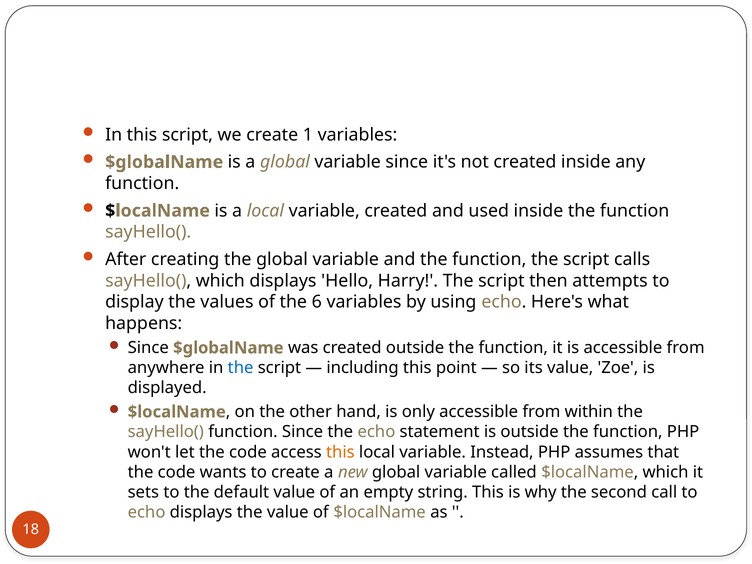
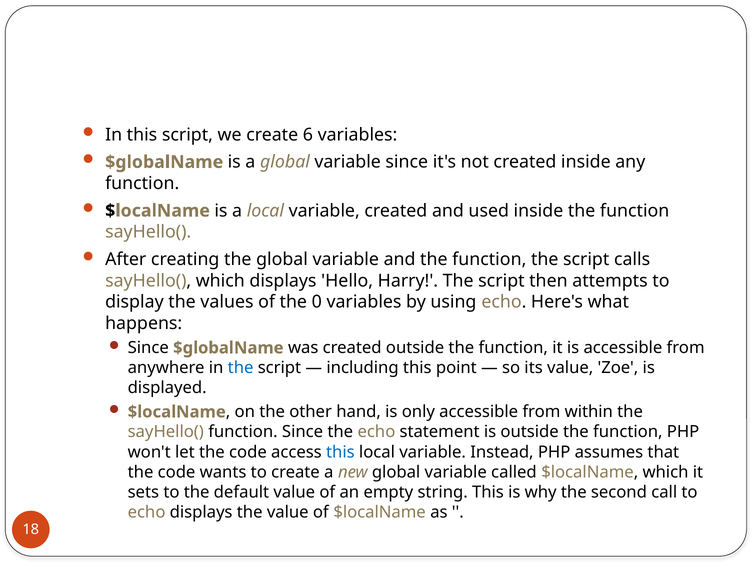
1: 1 -> 6
6: 6 -> 0
this at (340, 452) colour: orange -> blue
